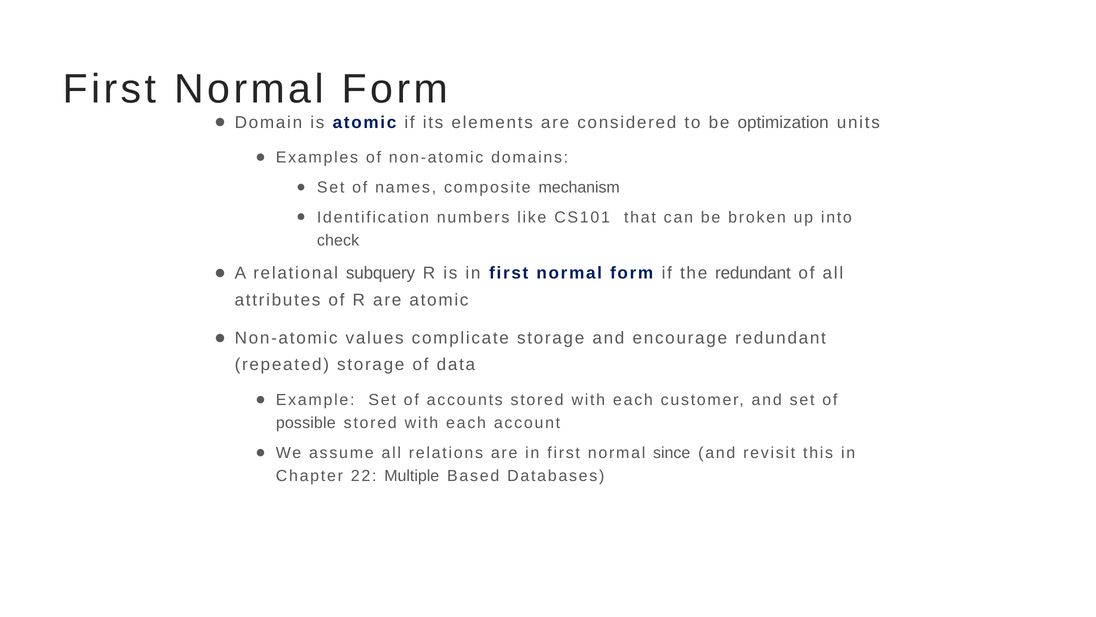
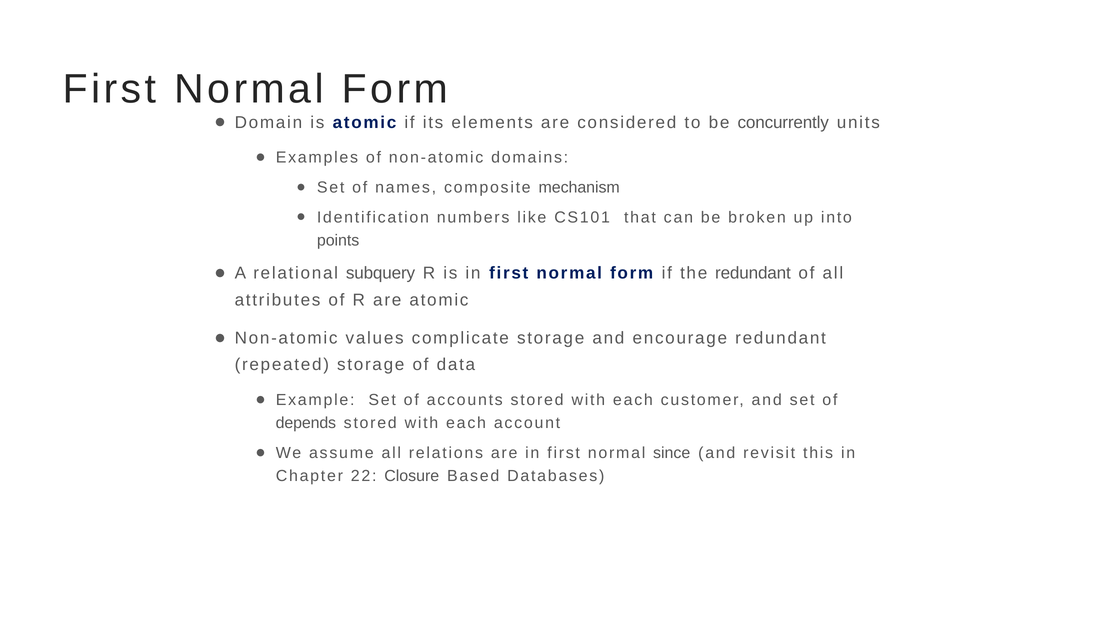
optimization: optimization -> concurrently
check: check -> points
possible: possible -> depends
Multiple: Multiple -> Closure
